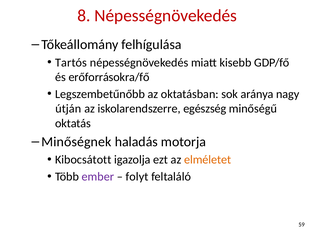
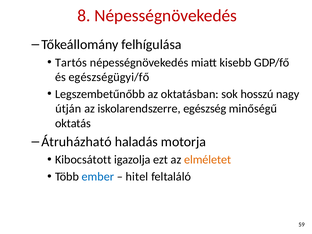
erőforrásokra/fő: erőforrásokra/fő -> egészségügyi/fő
aránya: aránya -> hosszú
Minőségnek: Minőségnek -> Átruházható
ember colour: purple -> blue
folyt: folyt -> hitel
